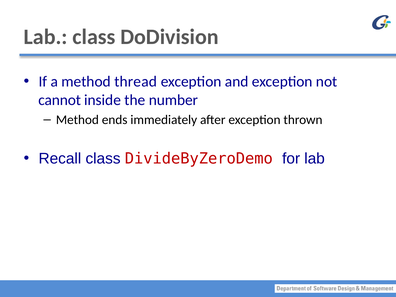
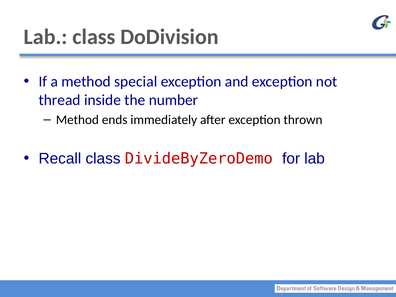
thread: thread -> special
cannot: cannot -> thread
